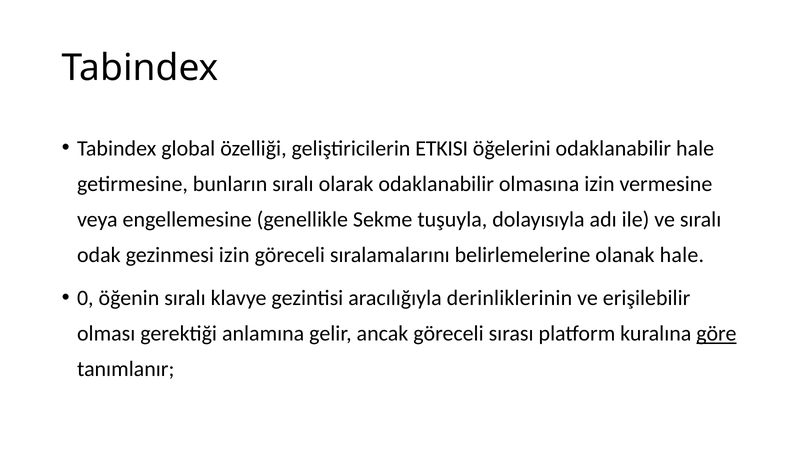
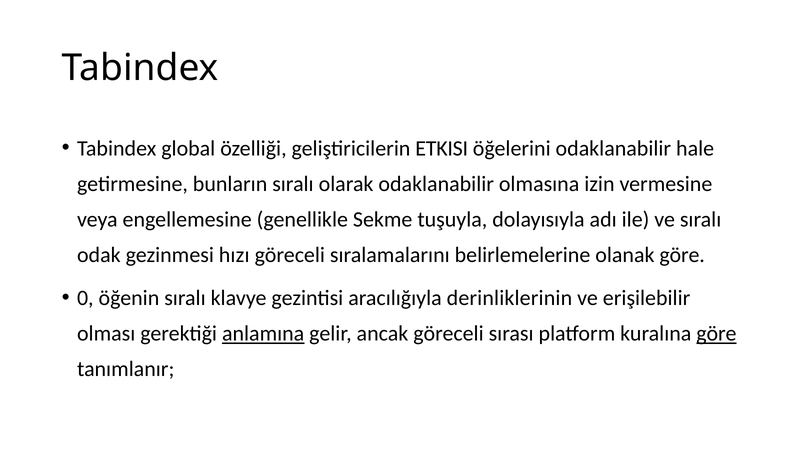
gezinmesi izin: izin -> hızı
olanak hale: hale -> göre
anlamına underline: none -> present
